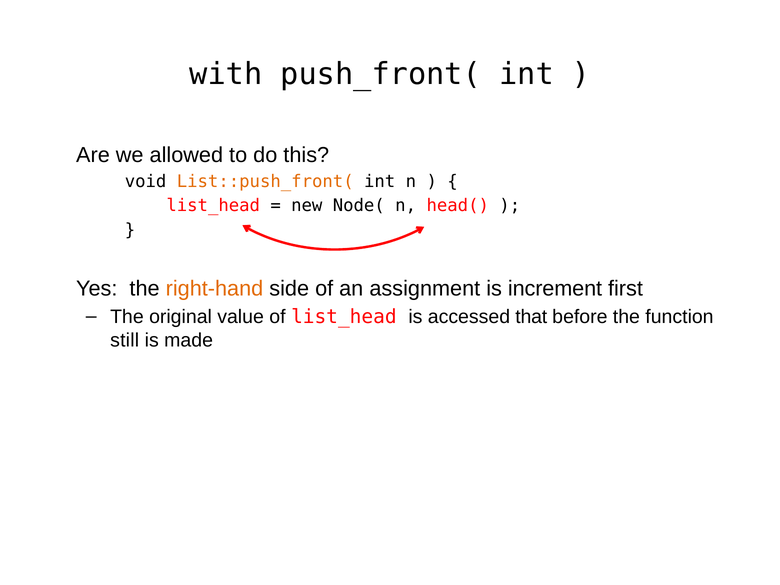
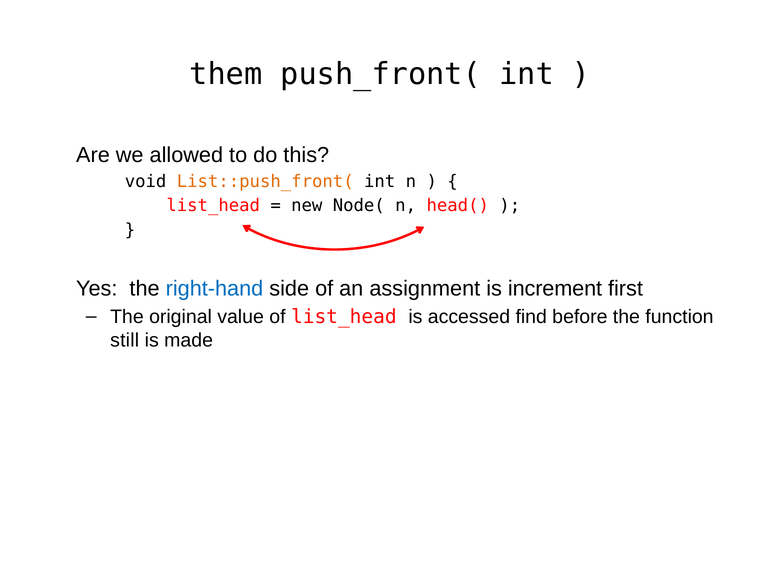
with: with -> them
right-hand colour: orange -> blue
that: that -> find
